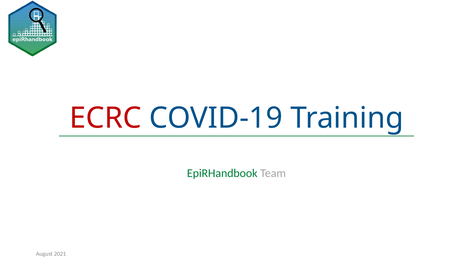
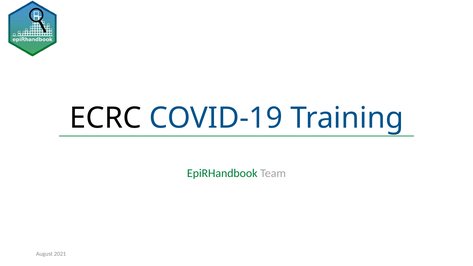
ECRC colour: red -> black
